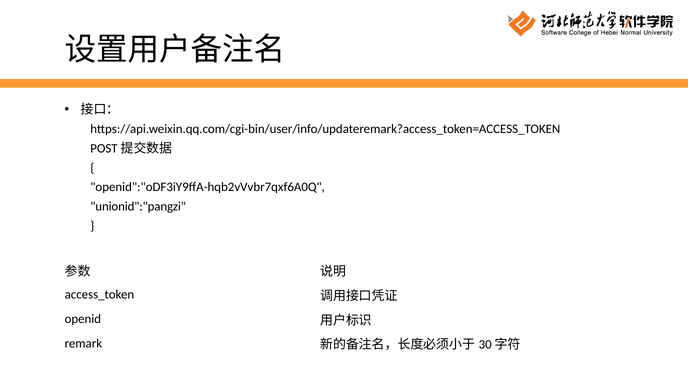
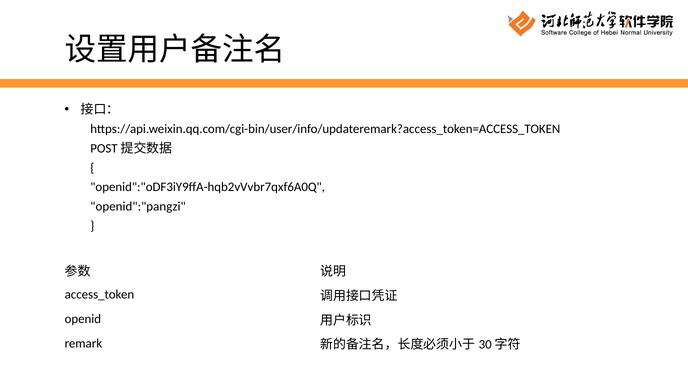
unionid":"pangzi: unionid":"pangzi -> openid":"pangzi
